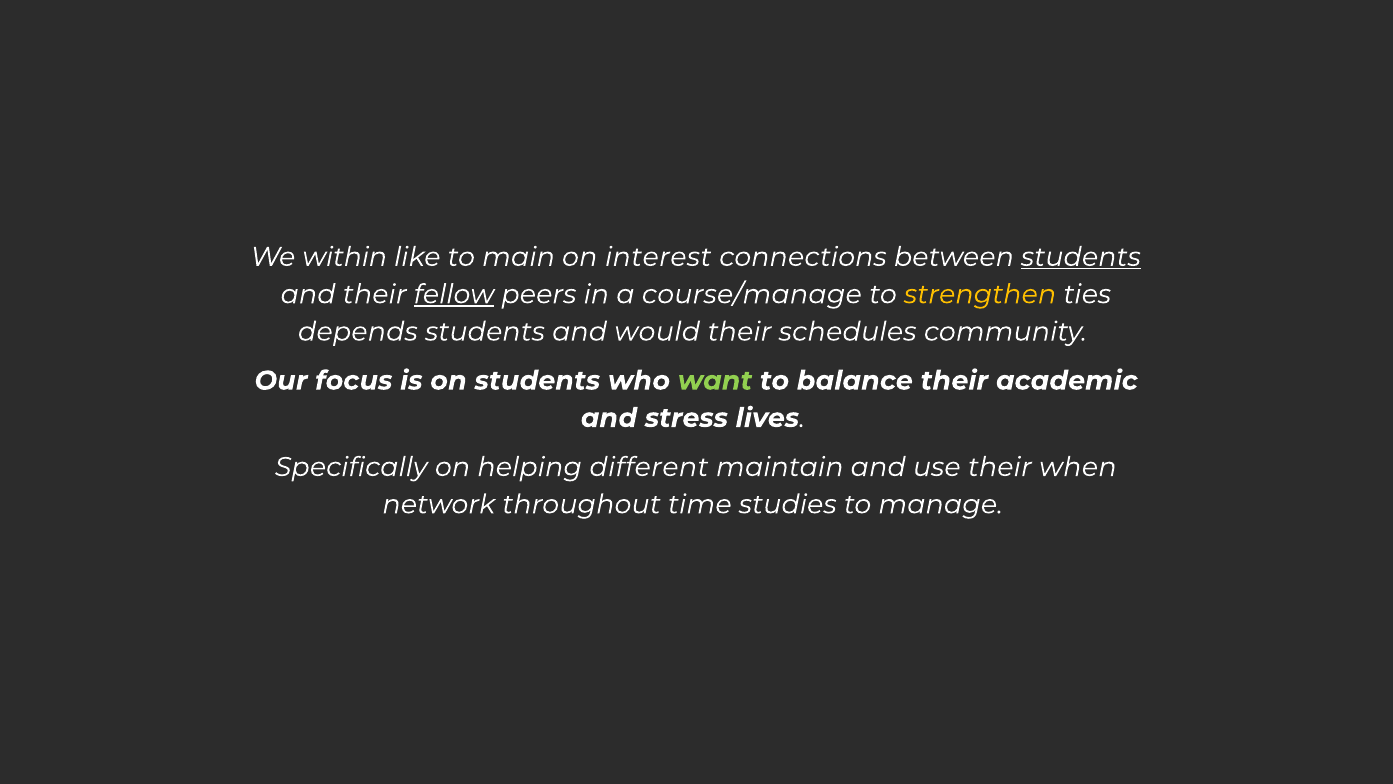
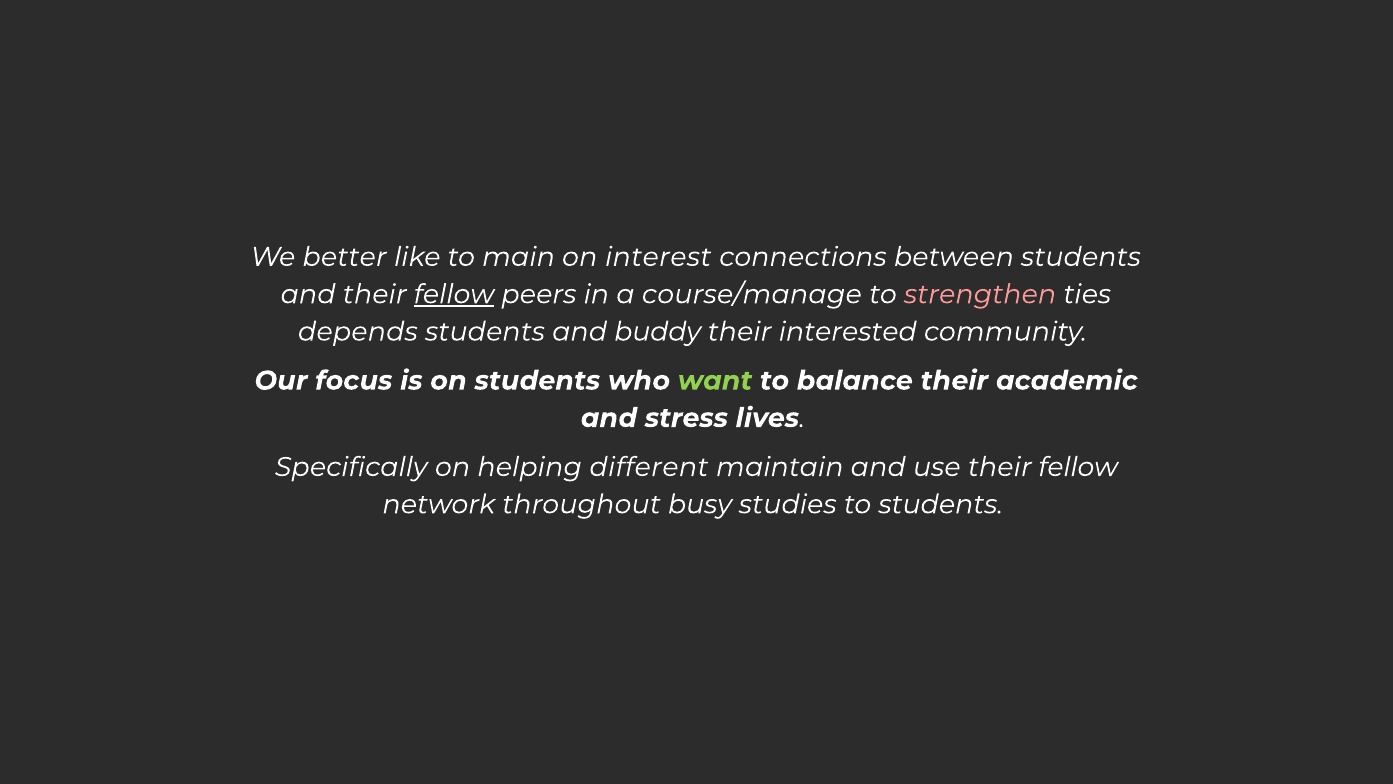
within: within -> better
students at (1081, 257) underline: present -> none
strengthen colour: yellow -> pink
would: would -> buddy
schedules: schedules -> interested
use their when: when -> fellow
time: time -> busy
to manage: manage -> students
